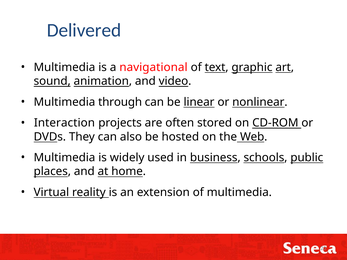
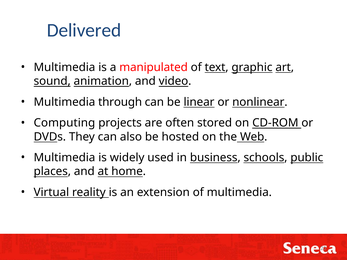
navigational: navigational -> manipulated
Interaction: Interaction -> Computing
